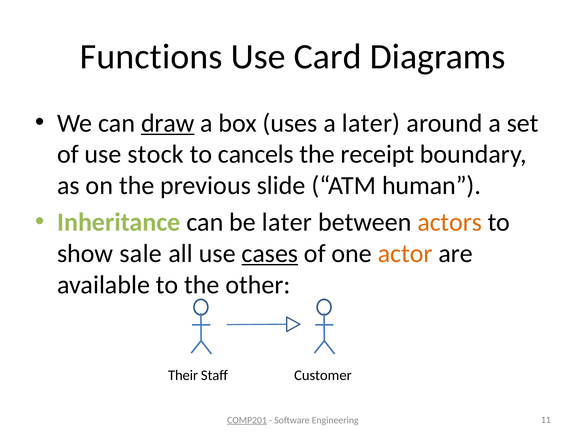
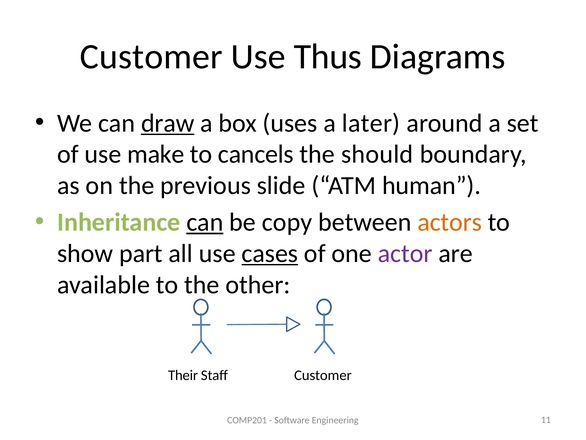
Functions at (151, 57): Functions -> Customer
Card: Card -> Thus
stock: stock -> make
receipt: receipt -> should
can at (205, 222) underline: none -> present
be later: later -> copy
sale: sale -> part
actor colour: orange -> purple
COMP201 underline: present -> none
